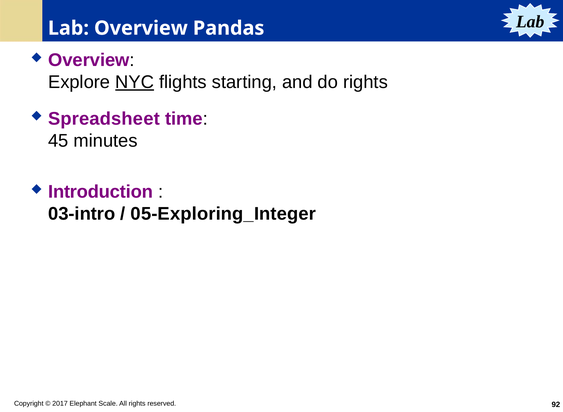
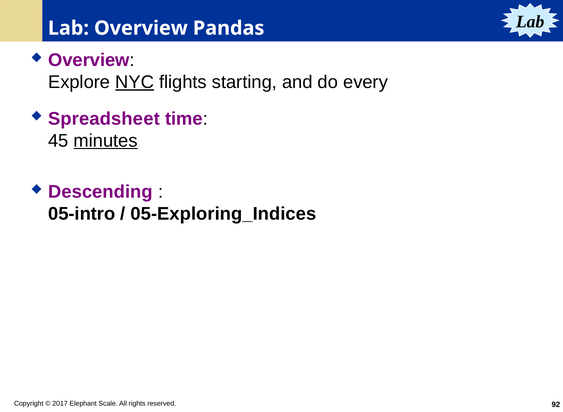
do rights: rights -> every
minutes underline: none -> present
Introduction: Introduction -> Descending
03-intro: 03-intro -> 05-intro
05-Exploring_Integer: 05-Exploring_Integer -> 05-Exploring_Indices
